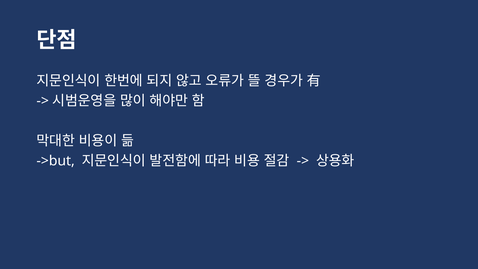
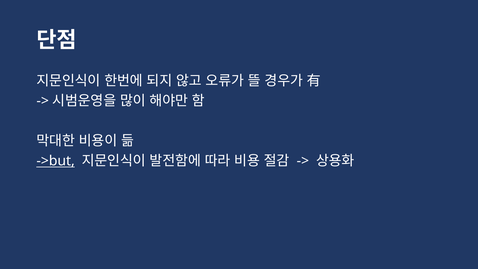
->but underline: none -> present
